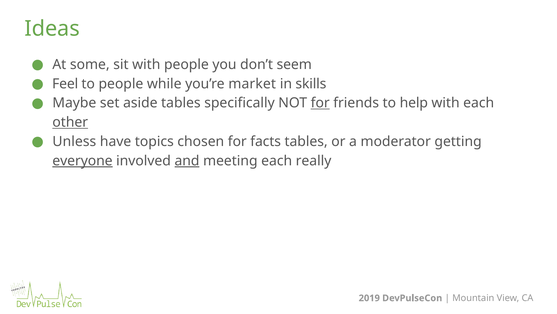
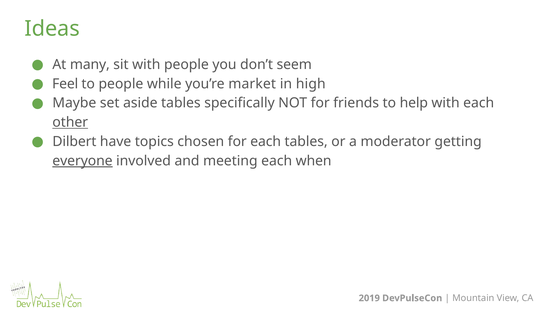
some: some -> many
skills: skills -> high
for at (320, 103) underline: present -> none
Unless: Unless -> Dilbert
for facts: facts -> each
and underline: present -> none
really: really -> when
